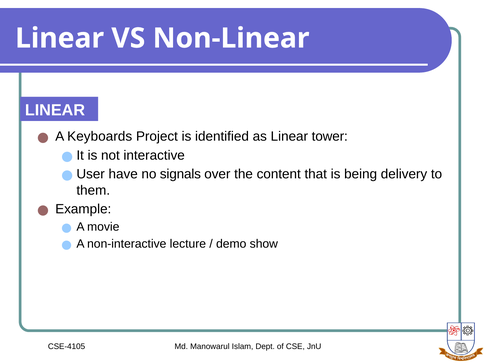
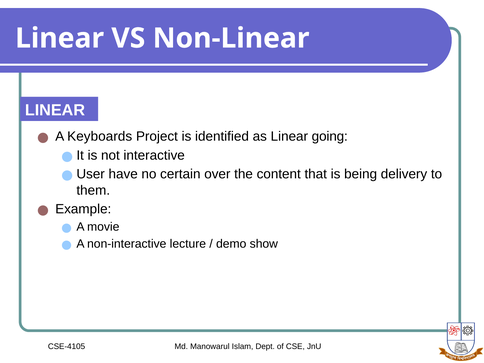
tower: tower -> going
signals: signals -> certain
